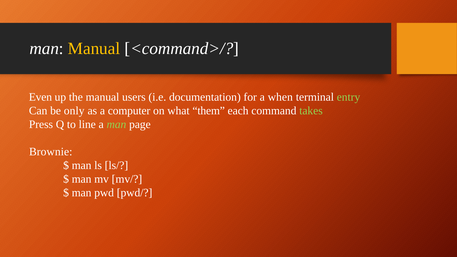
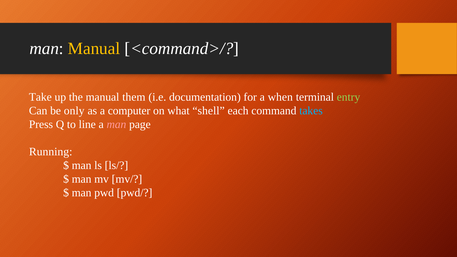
Even: Even -> Take
users: users -> them
them: them -> shell
takes colour: light green -> light blue
man at (116, 124) colour: light green -> pink
Brownie: Brownie -> Running
